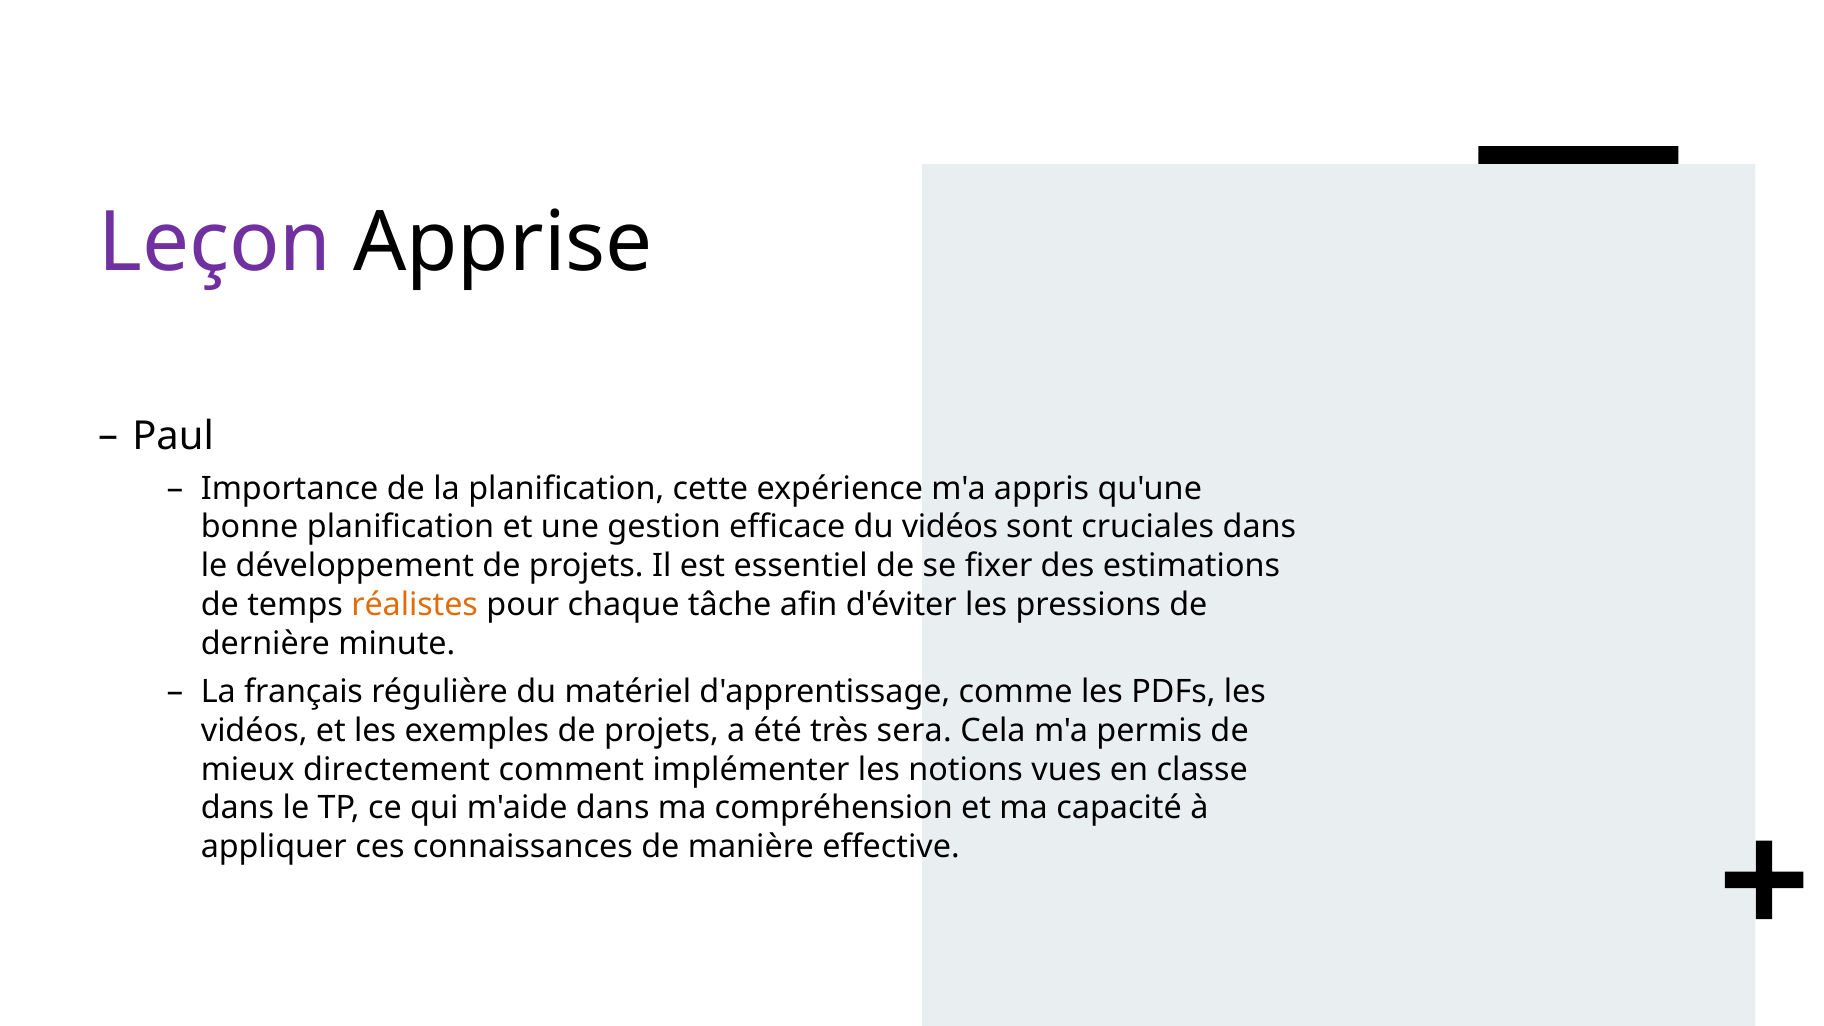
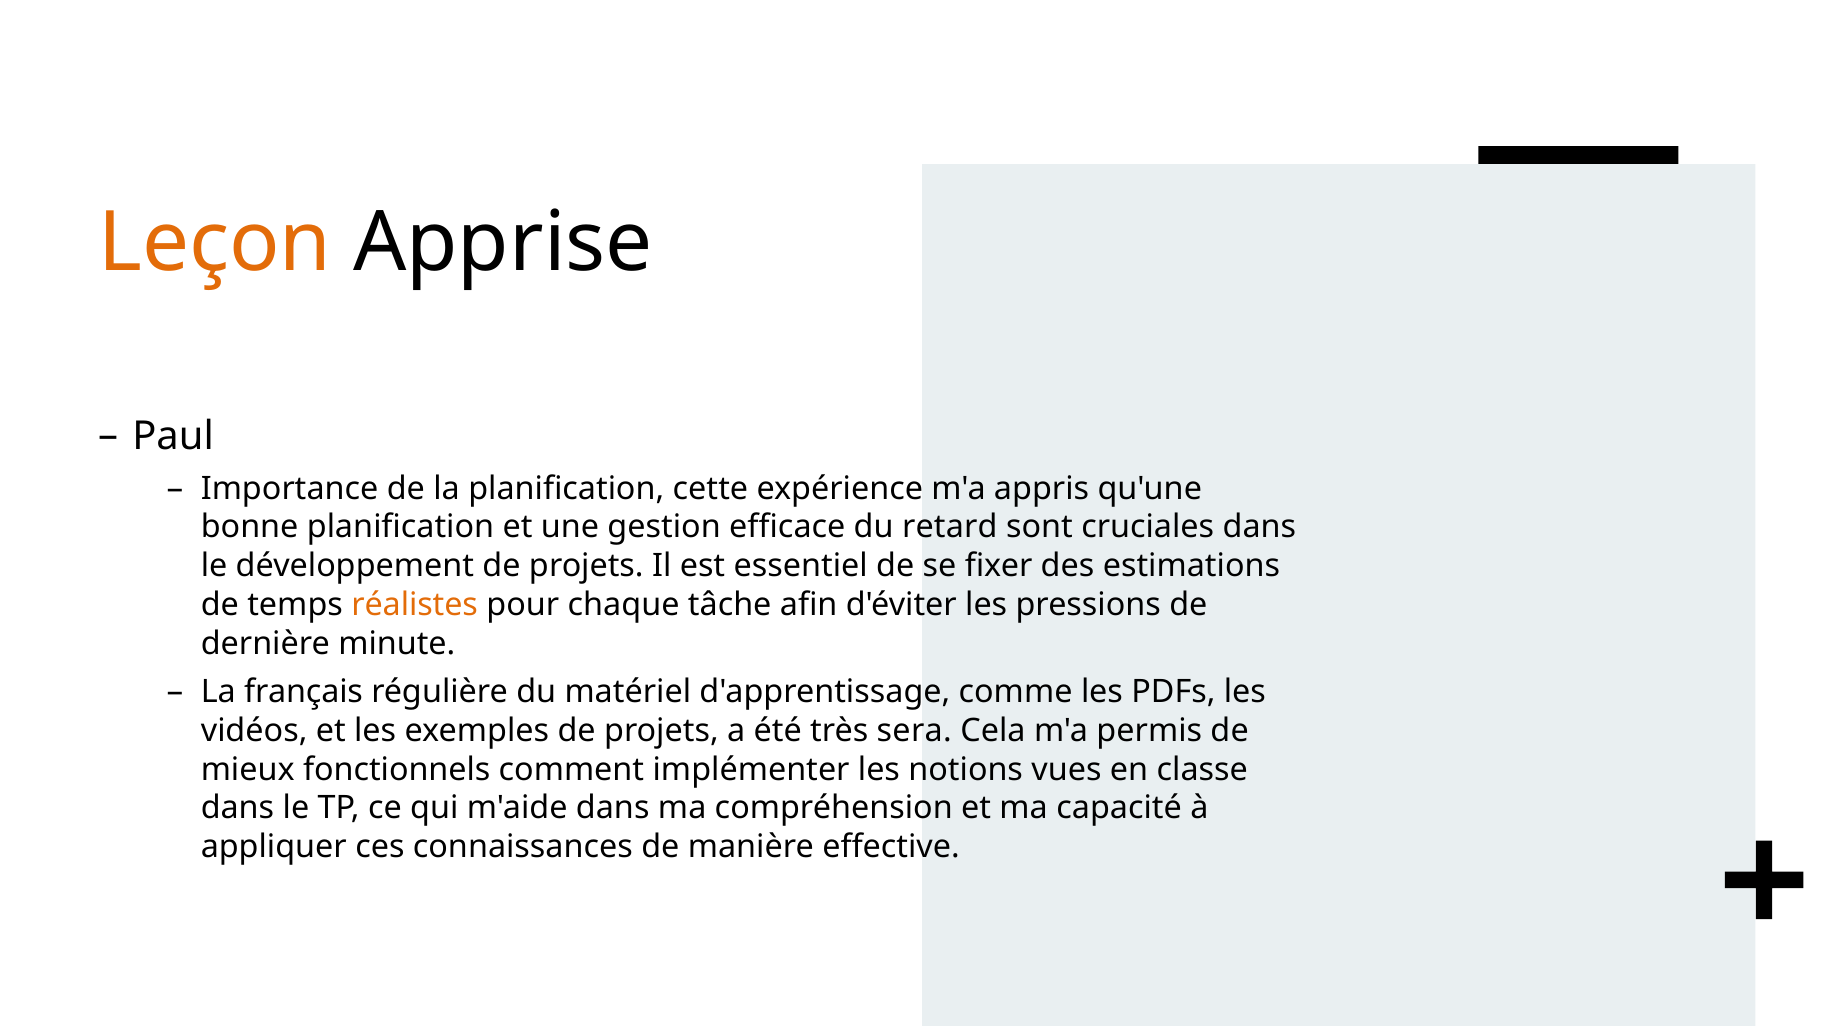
Leçon colour: purple -> orange
du vidéos: vidéos -> retard
directement: directement -> fonctionnels
